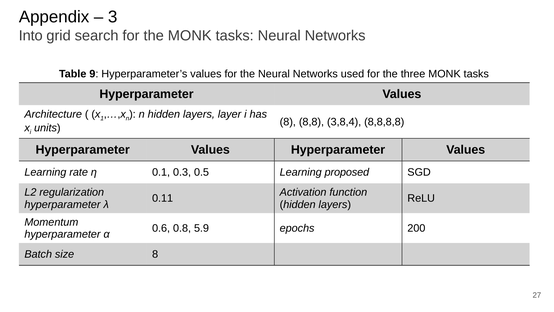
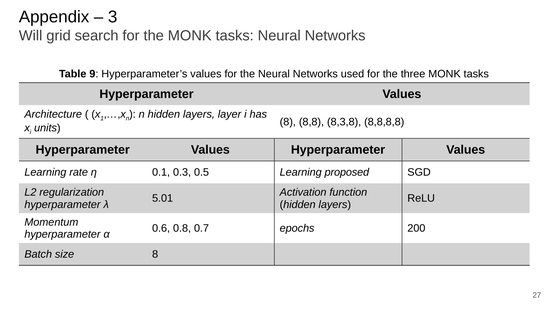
Into: Into -> Will
3,8,4: 3,8,4 -> 8,3,8
0.11: 0.11 -> 5.01
5.9: 5.9 -> 0.7
